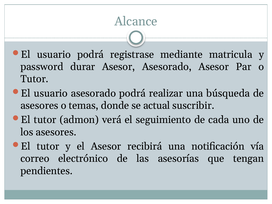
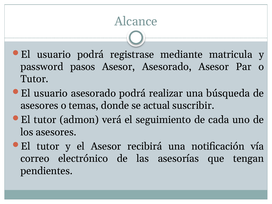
durar: durar -> pasos
